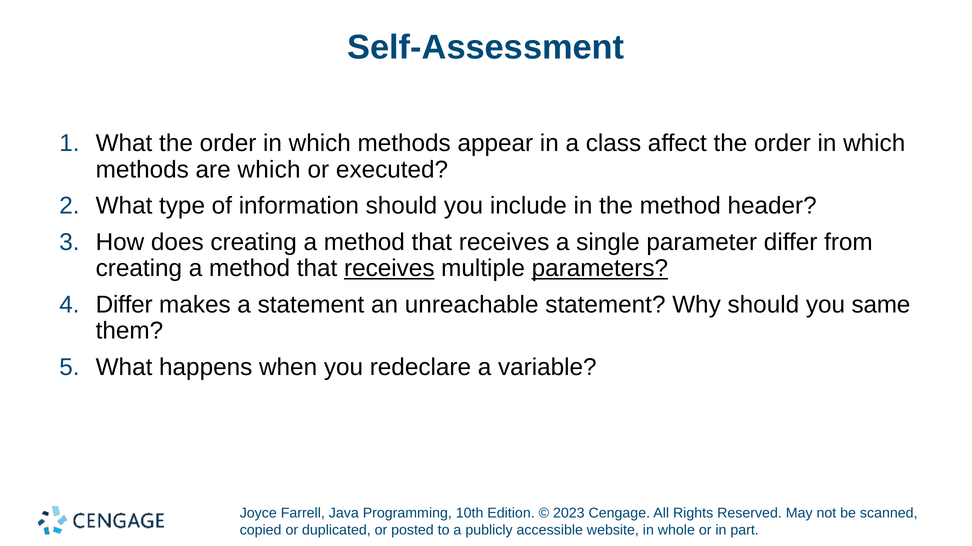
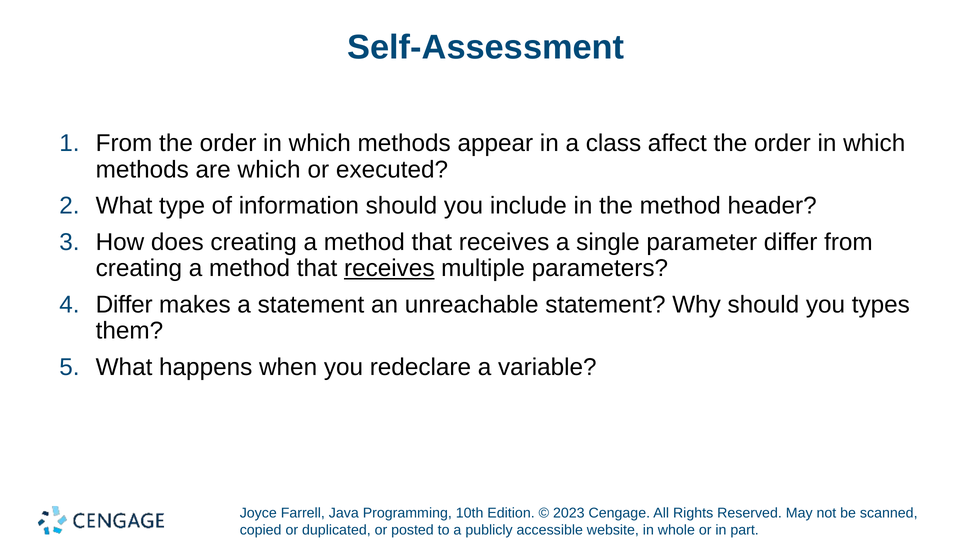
What at (124, 144): What -> From
parameters underline: present -> none
same: same -> types
